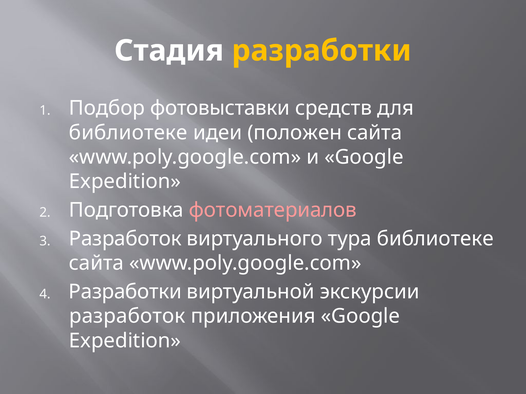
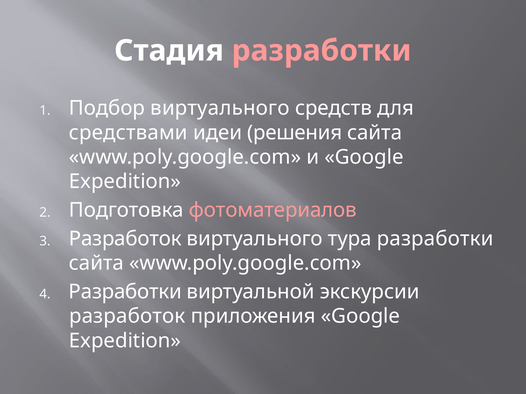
разработки at (322, 51) colour: yellow -> pink
Подбор фотовыставки: фотовыставки -> виртуального
библиотеке at (128, 133): библиотеке -> средствами
положен: положен -> решения
тура библиотеке: библиотеке -> разработки
